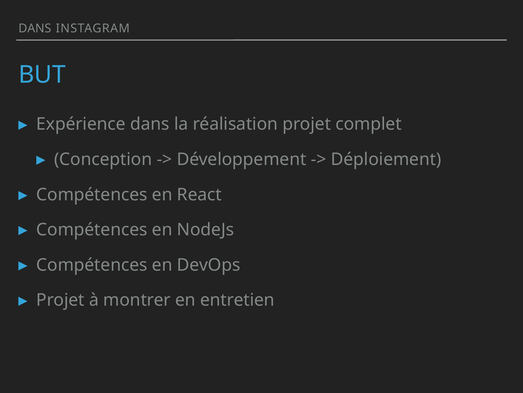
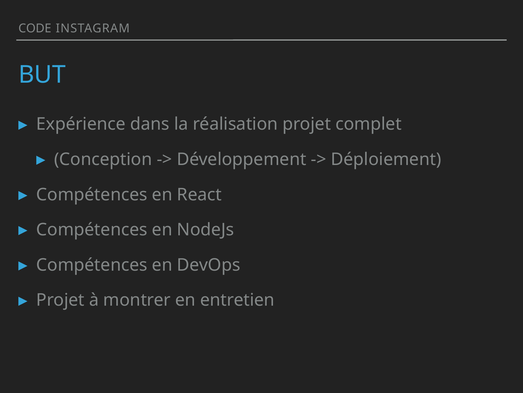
DANS at (35, 28): DANS -> CODE
